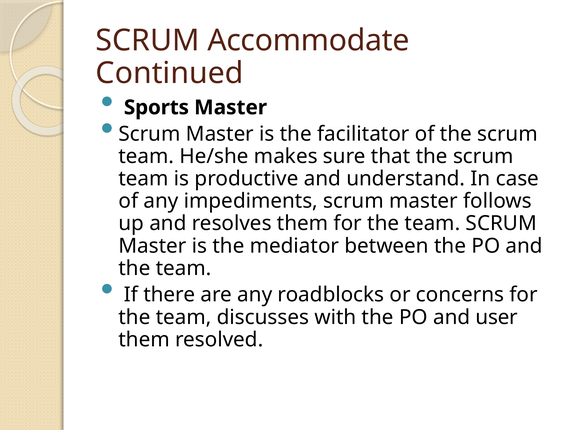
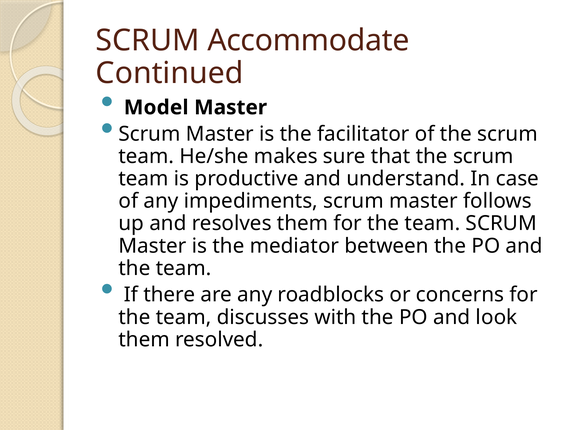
Sports: Sports -> Model
user: user -> look
